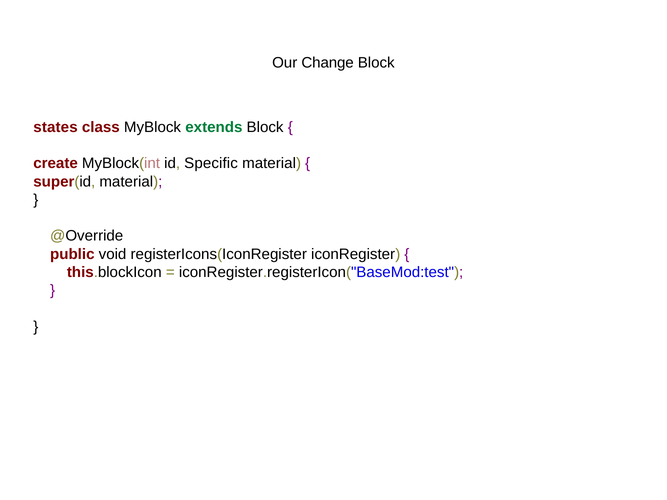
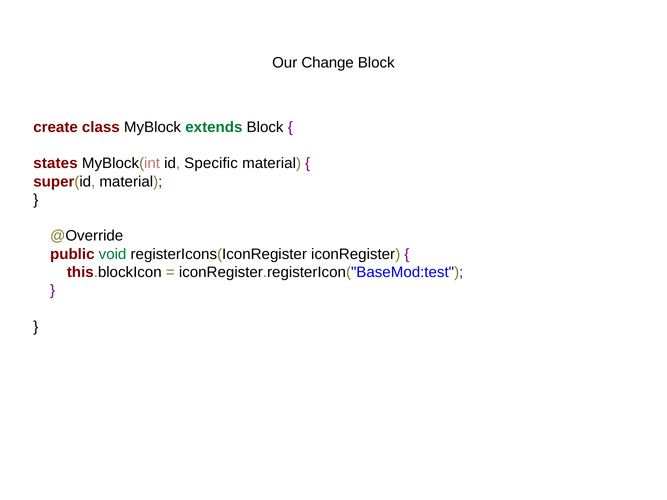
states: states -> create
create: create -> states
void colour: black -> green
